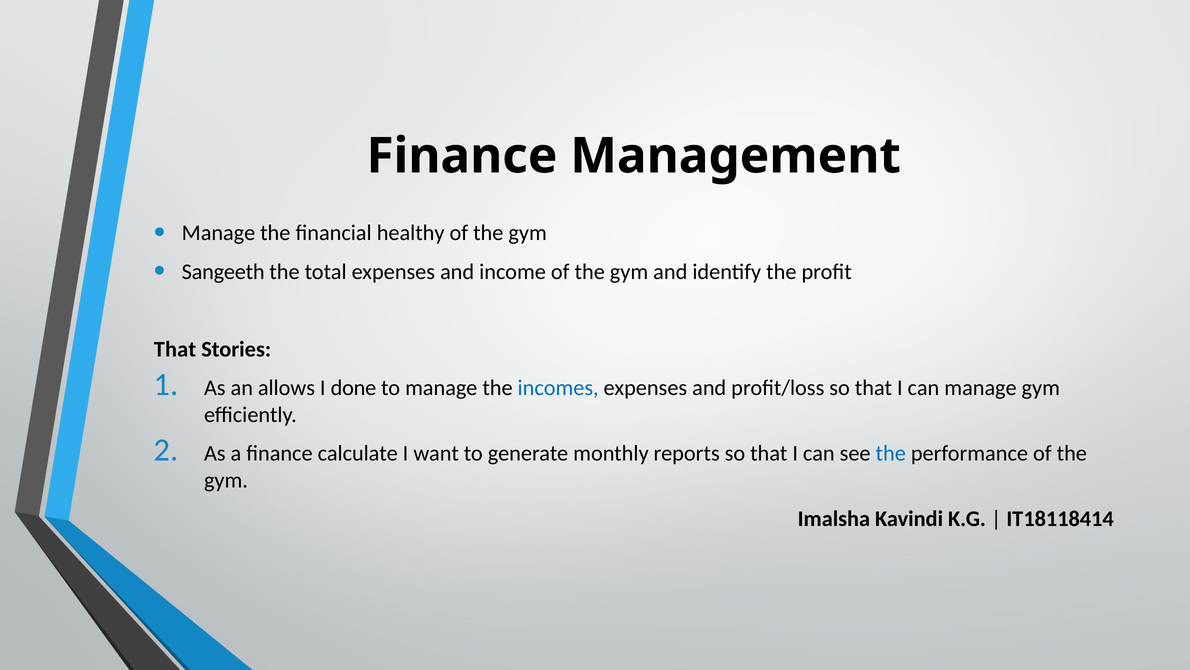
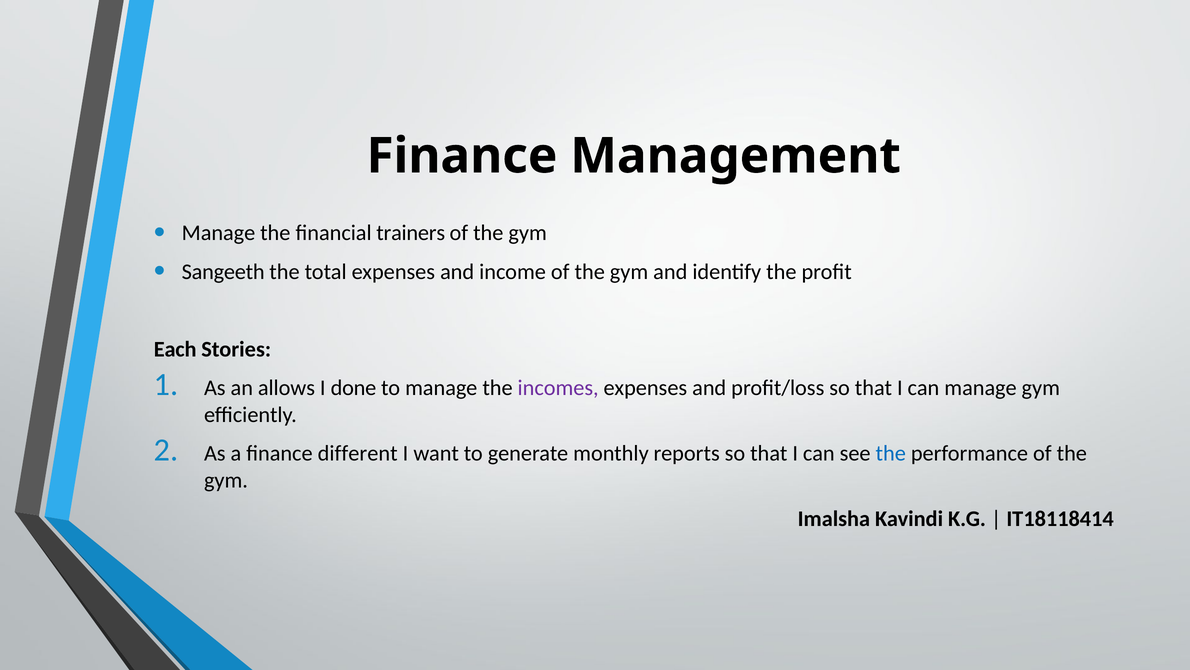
healthy: healthy -> trainers
That at (175, 349): That -> Each
incomes colour: blue -> purple
calculate: calculate -> different
